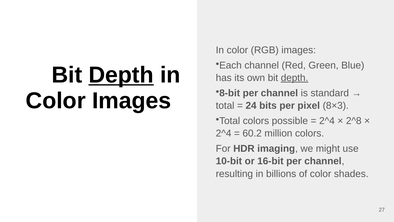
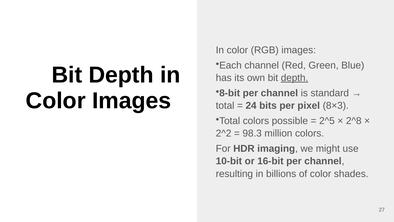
Depth at (121, 75) underline: present -> none
2^4 at (327, 121): 2^4 -> 2^5
2^4 at (224, 133): 2^4 -> 2^2
60.2: 60.2 -> 98.3
